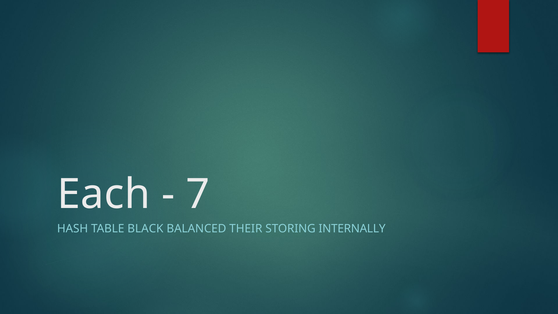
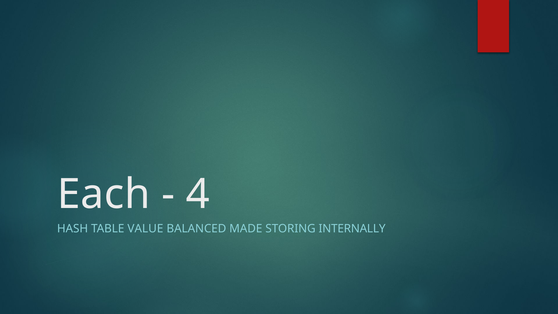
7: 7 -> 4
BLACK: BLACK -> VALUE
THEIR: THEIR -> MADE
